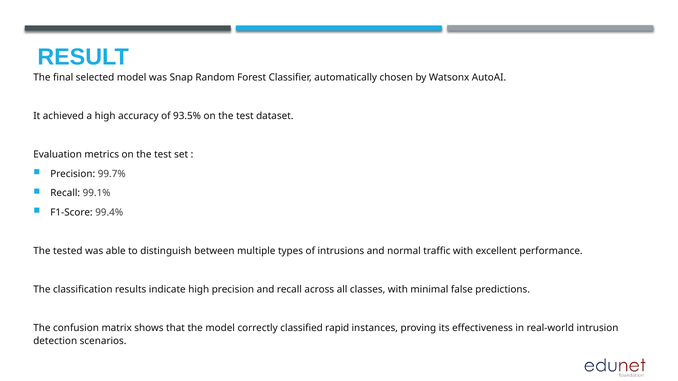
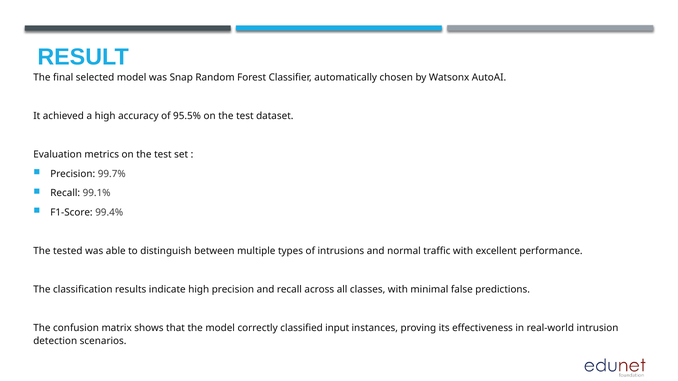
93.5%: 93.5% -> 95.5%
rapid: rapid -> input
